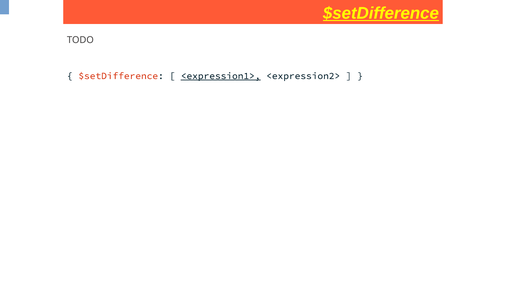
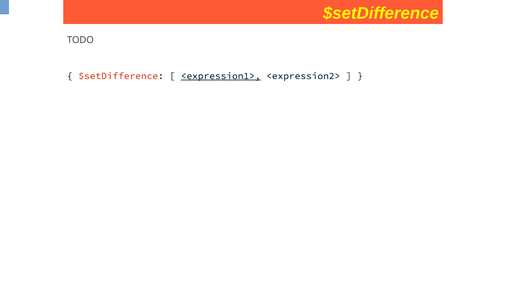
$setDifference at (381, 13) underline: present -> none
